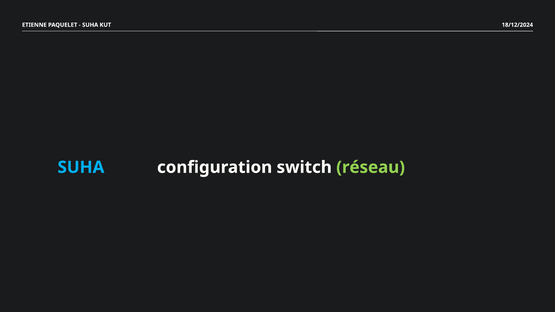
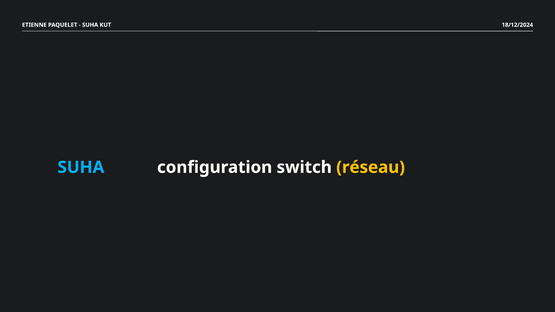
réseau colour: light green -> yellow
